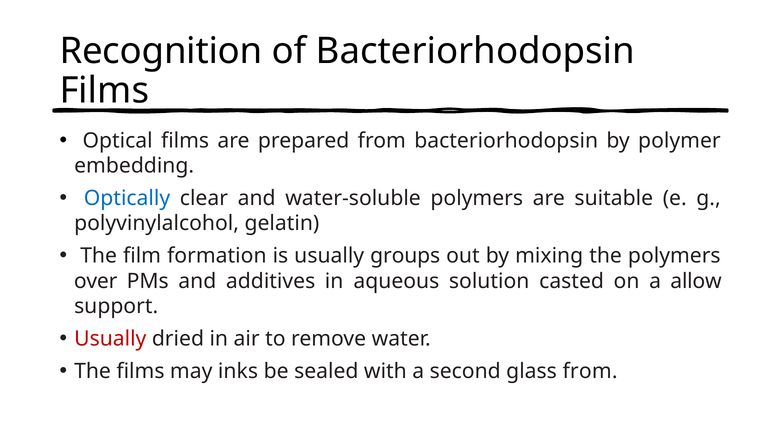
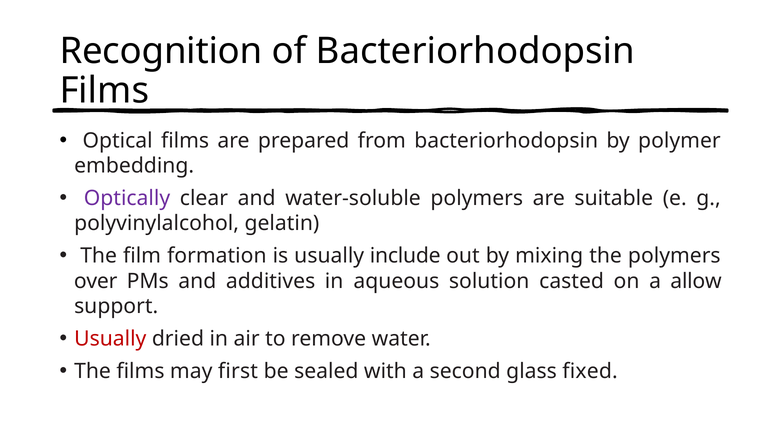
Optically colour: blue -> purple
groups: groups -> include
inks: inks -> first
glass from: from -> fixed
